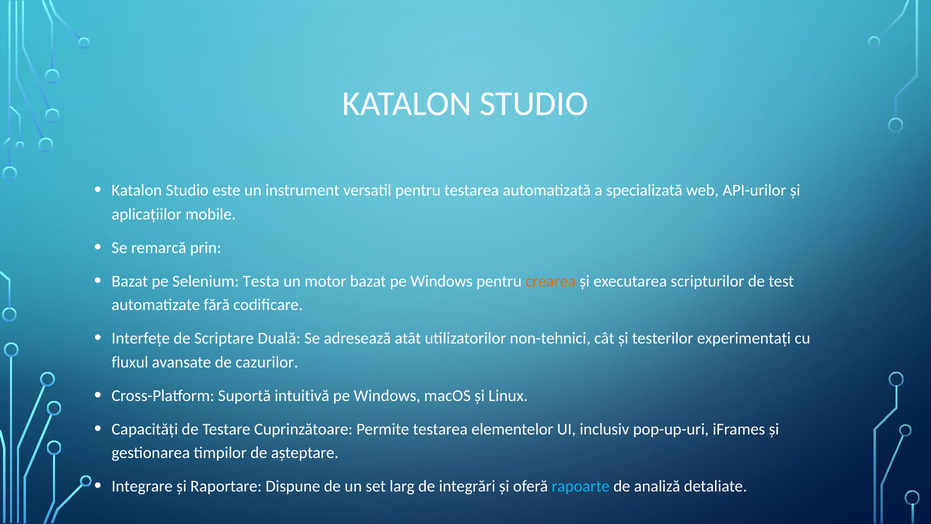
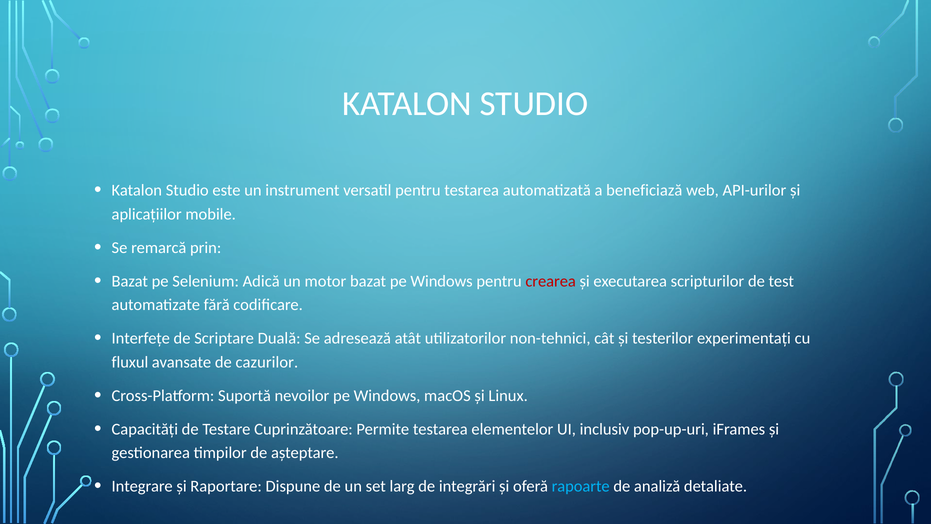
specializată: specializată -> beneficiază
Testa: Testa -> Adică
crearea colour: orange -> red
intuitivă: intuitivă -> nevoilor
